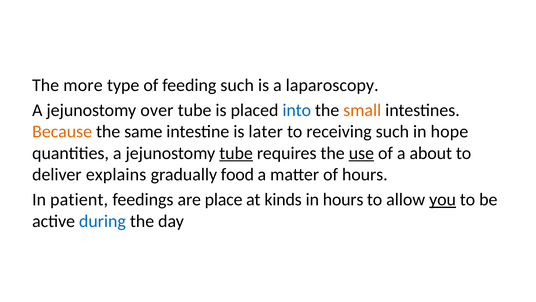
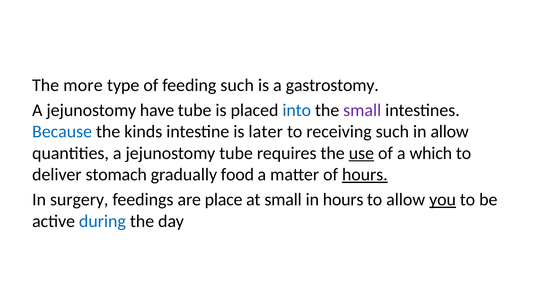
laparoscopy: laparoscopy -> gastrostomy
over: over -> have
small at (362, 110) colour: orange -> purple
Because colour: orange -> blue
same: same -> kinds
in hope: hope -> allow
tube at (236, 153) underline: present -> none
about: about -> which
explains: explains -> stomach
hours at (365, 174) underline: none -> present
patient: patient -> surgery
at kinds: kinds -> small
